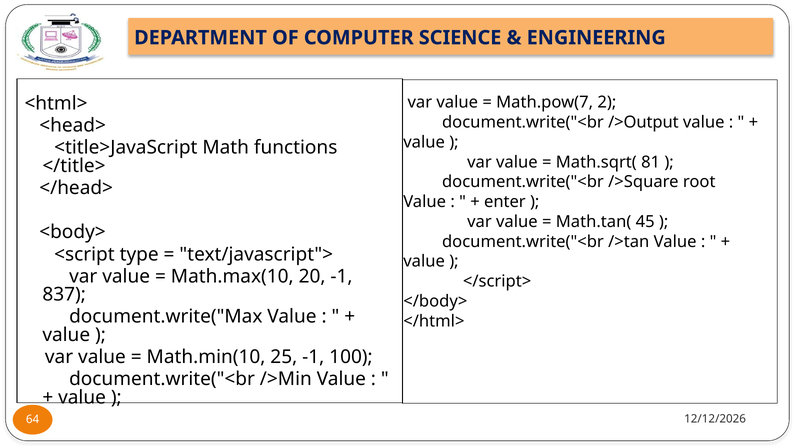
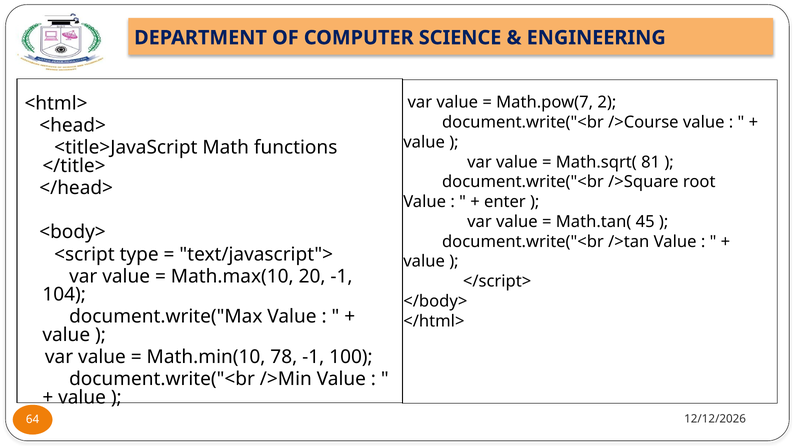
/>Output: />Output -> />Course
837: 837 -> 104
25: 25 -> 78
